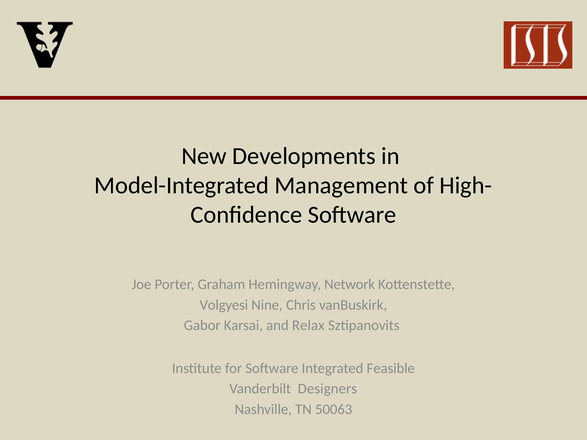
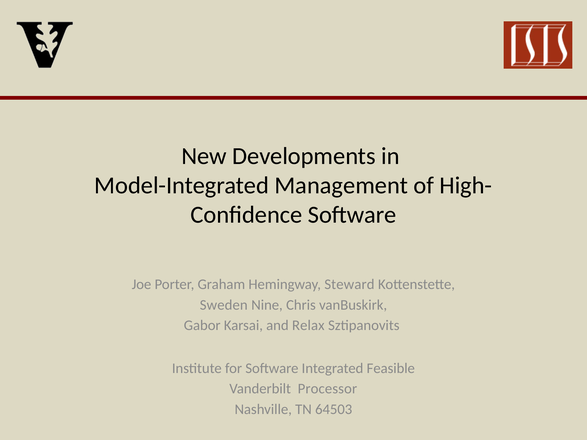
Network: Network -> Steward
Volgyesi: Volgyesi -> Sweden
Designers: Designers -> Processor
50063: 50063 -> 64503
